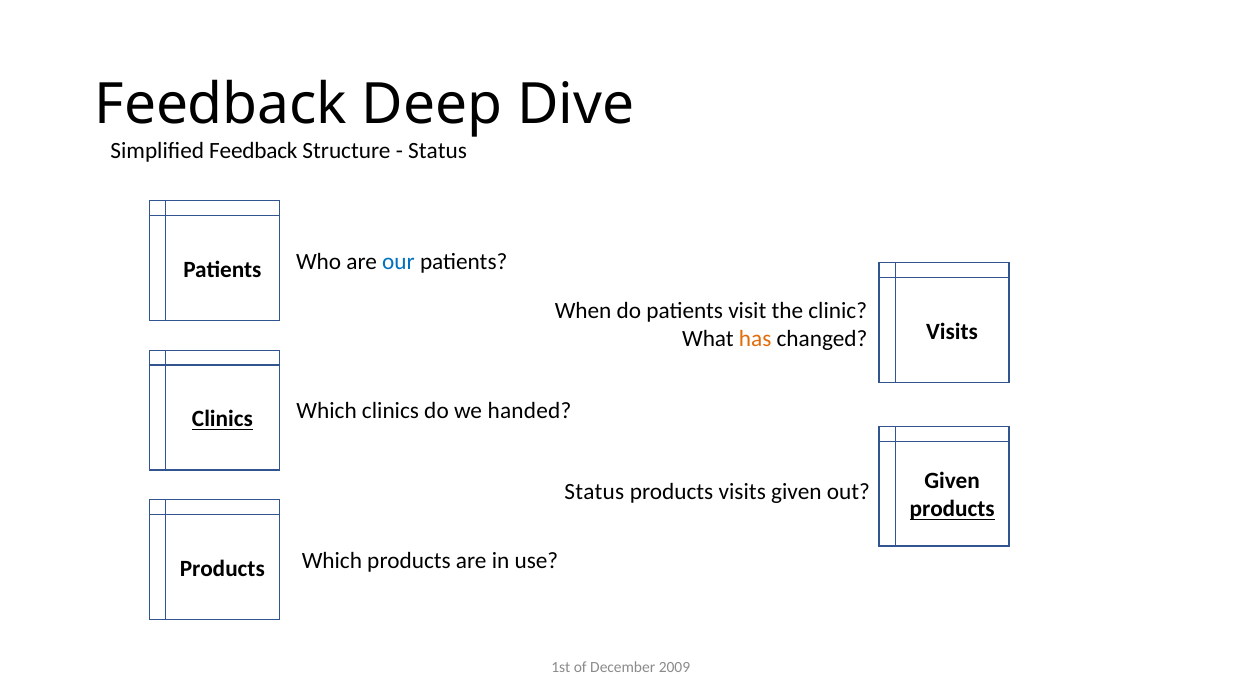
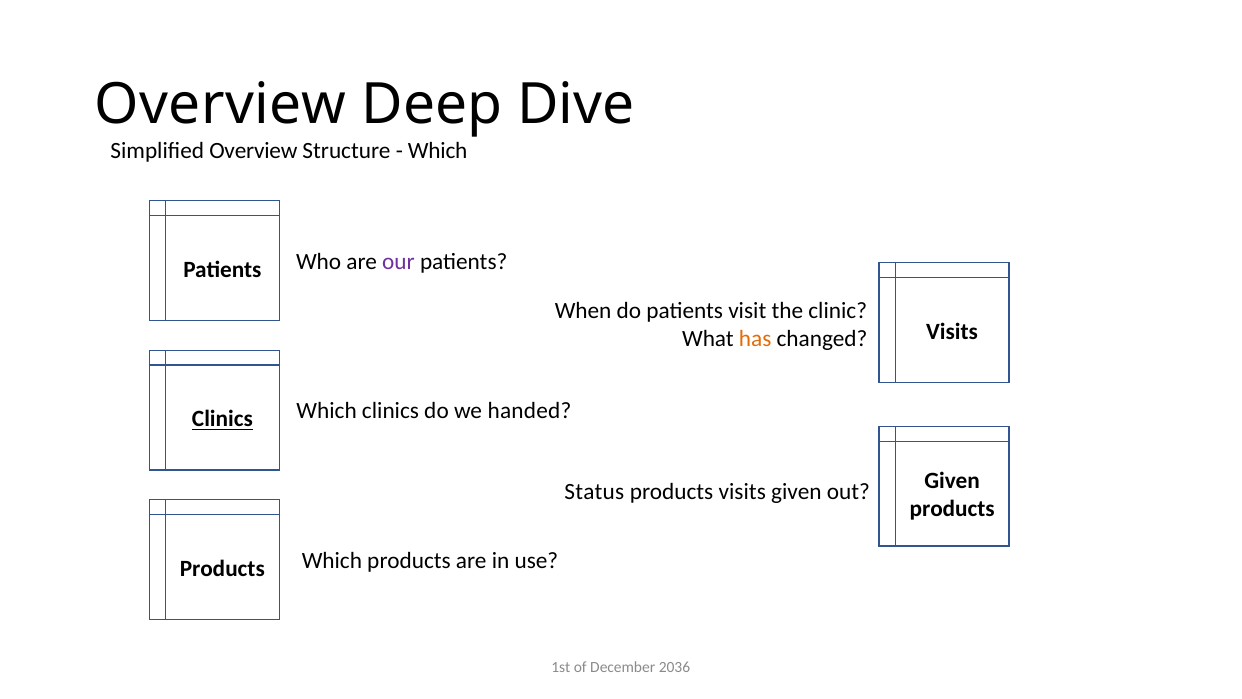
Feedback at (221, 104): Feedback -> Overview
Simplified Feedback: Feedback -> Overview
Status at (438, 150): Status -> Which
our colour: blue -> purple
products at (952, 509) underline: present -> none
2009: 2009 -> 2036
